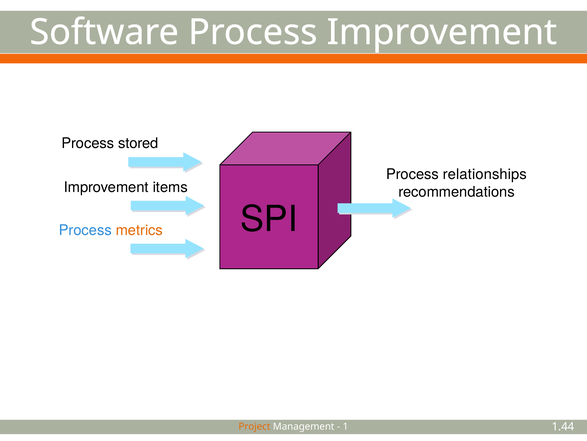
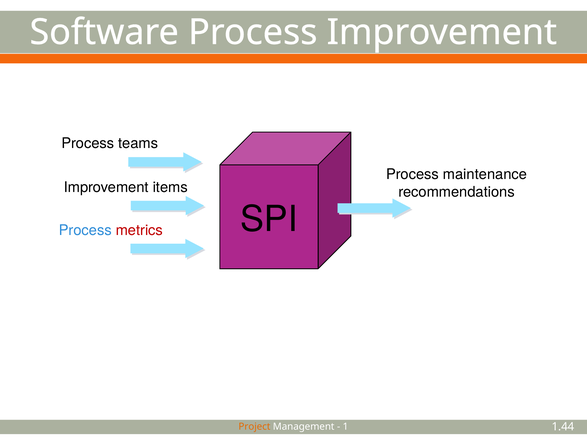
stored: stored -> teams
relationships: relationships -> maintenance
metrics colour: orange -> red
